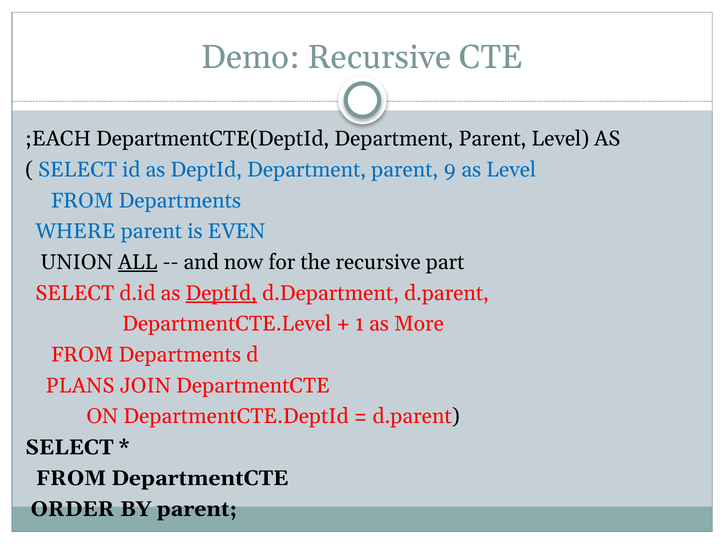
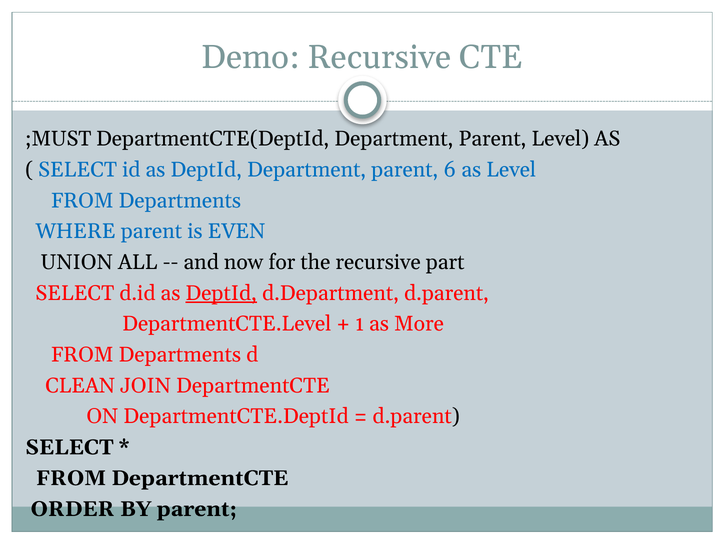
;EACH: ;EACH -> ;MUST
9: 9 -> 6
ALL underline: present -> none
PLANS: PLANS -> CLEAN
